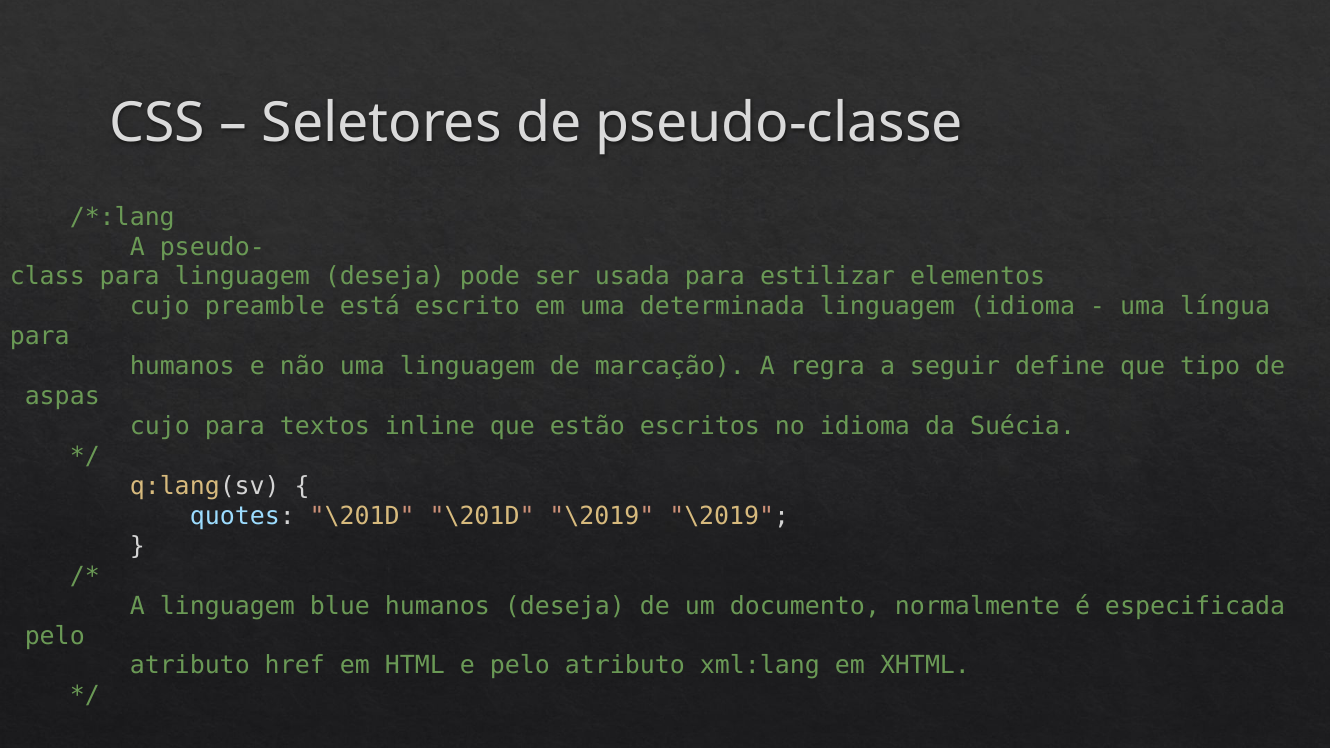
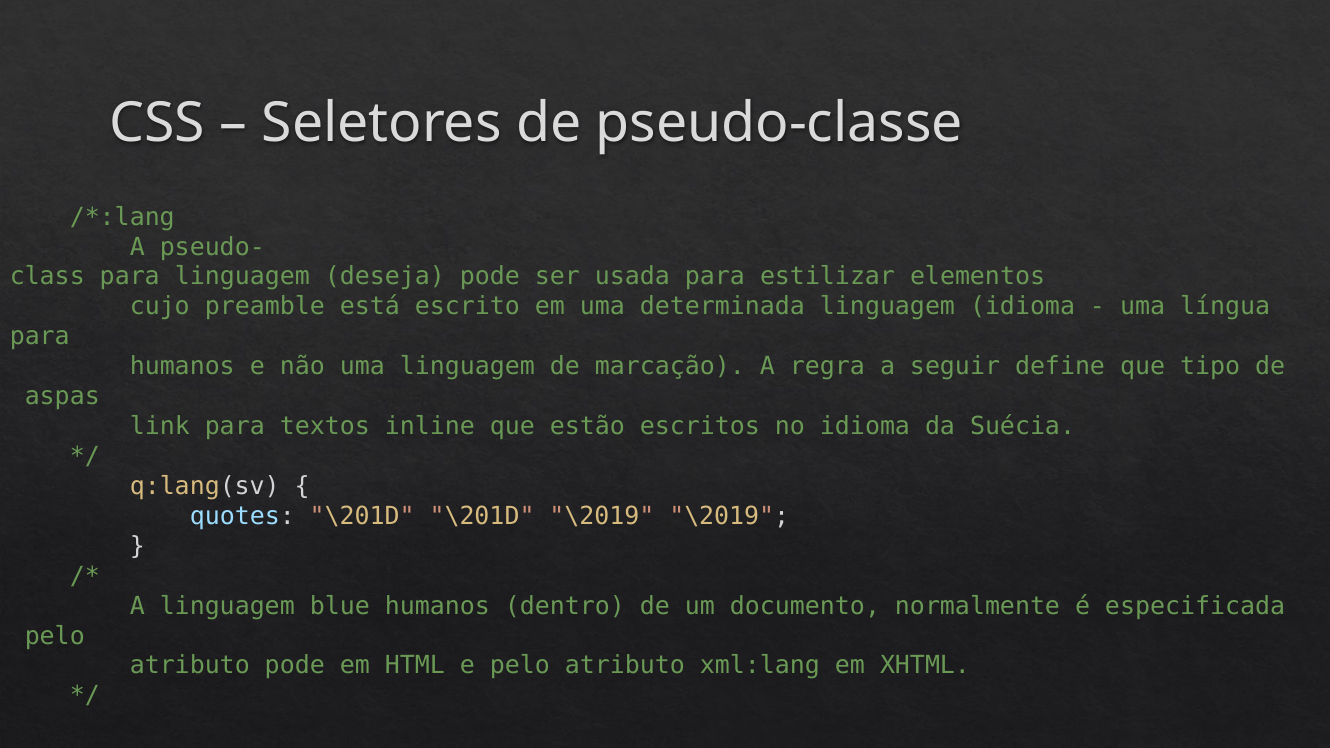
cujo at (160, 426): cujo -> link
humanos deseja: deseja -> dentro
atributo href: href -> pode
